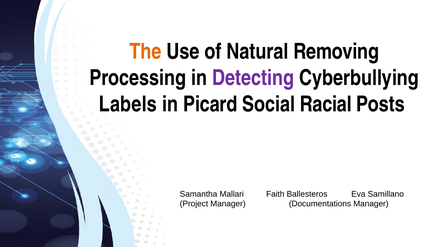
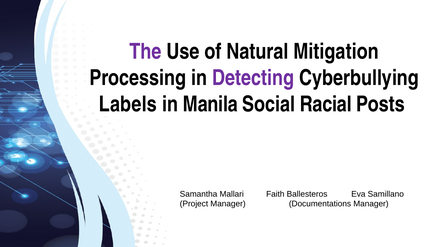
The colour: orange -> purple
Removing: Removing -> Mitigation
Picard: Picard -> Manila
